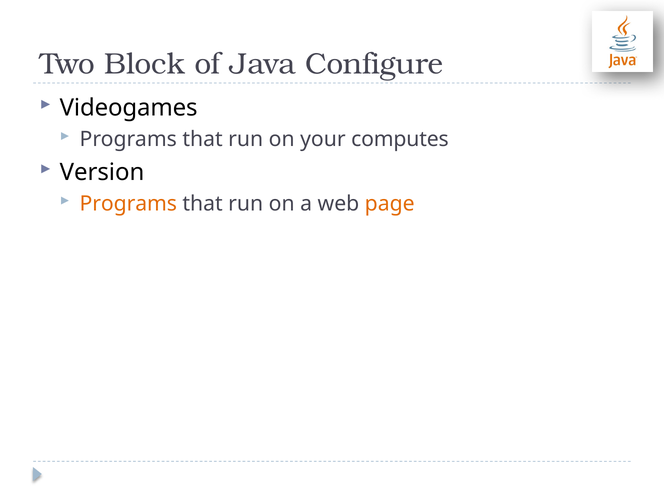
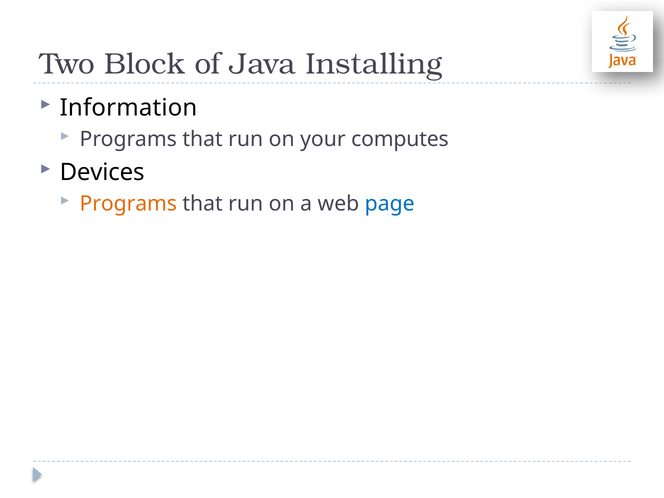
Configure: Configure -> Installing
Videogames: Videogames -> Information
Version: Version -> Devices
page colour: orange -> blue
